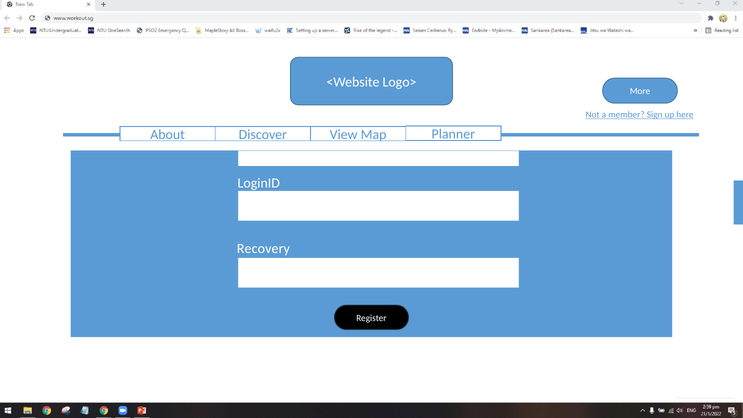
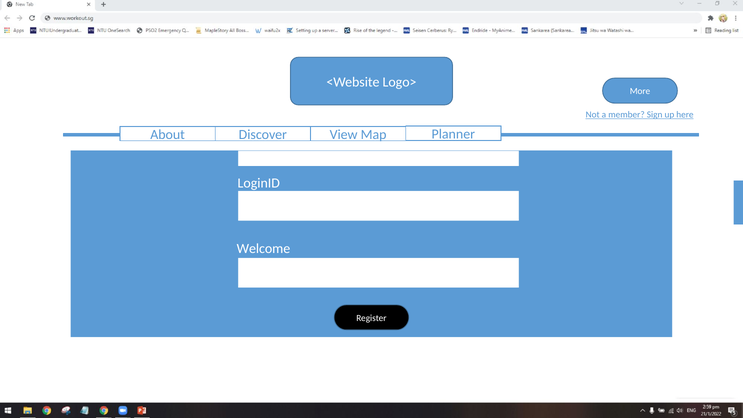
Recovery: Recovery -> Welcome
